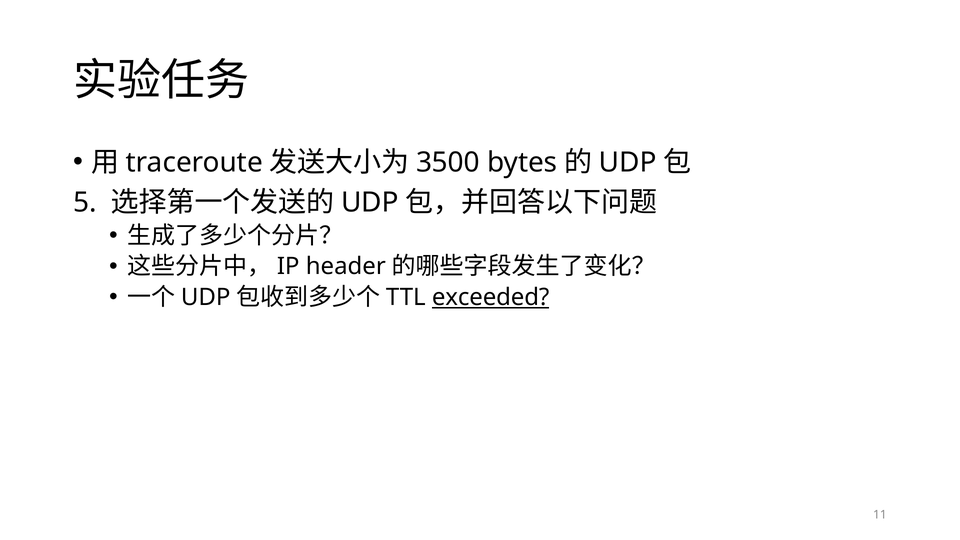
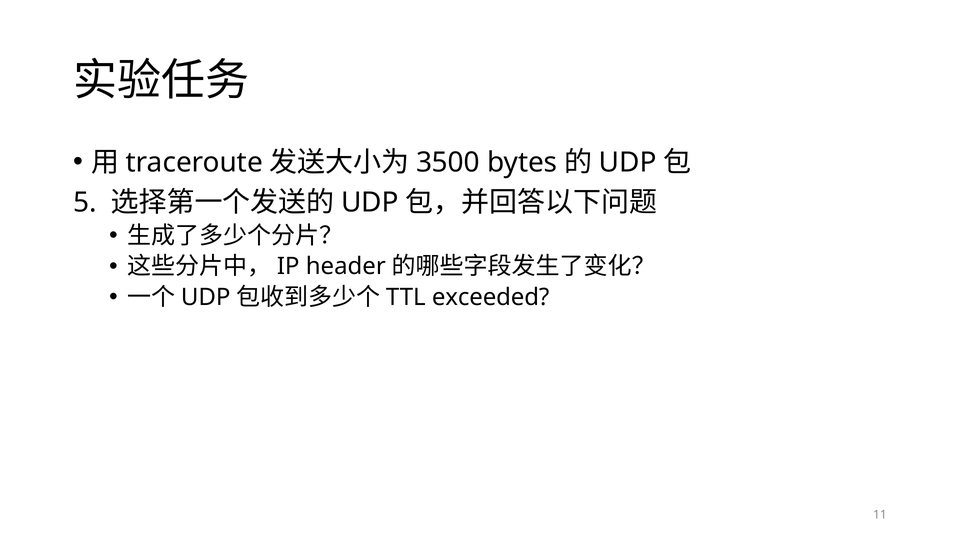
exceeded underline: present -> none
